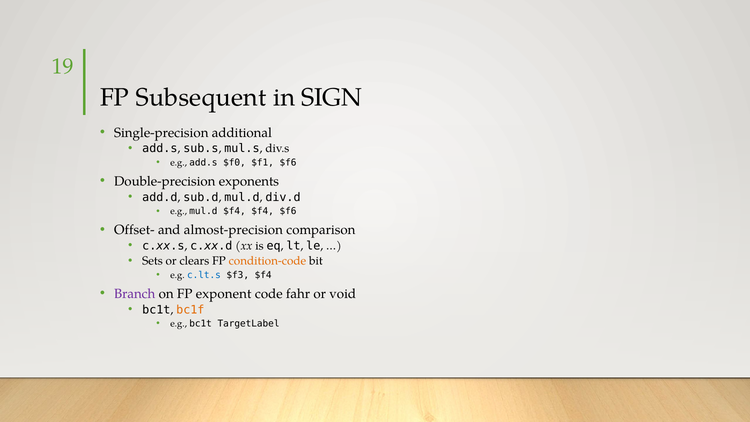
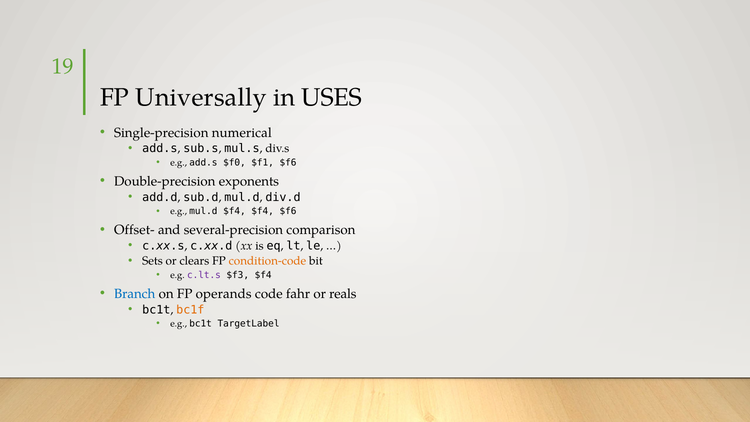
Subsequent: Subsequent -> Universally
SIGN: SIGN -> USES
additional: additional -> numerical
almost-precision: almost-precision -> several-precision
c.lt.s colour: blue -> purple
Branch colour: purple -> blue
exponent: exponent -> operands
void: void -> reals
